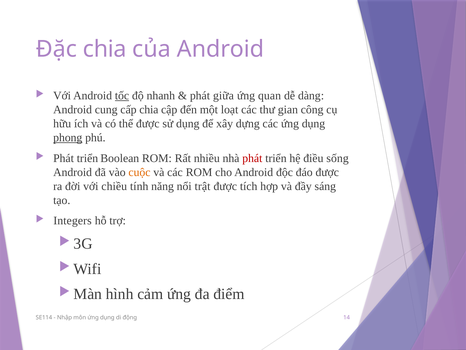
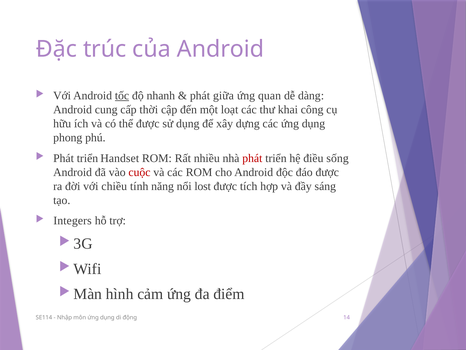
Đặc chia: chia -> trúc
cấp chia: chia -> thời
gian: gian -> khai
phong underline: present -> none
Boolean: Boolean -> Handset
cuộc colour: orange -> red
trật: trật -> lost
